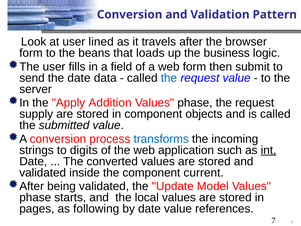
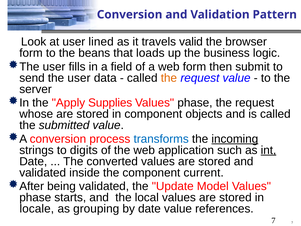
after: after -> valid
the date: date -> user
the at (169, 78) colour: blue -> orange
Addition: Addition -> Supplies
supply: supply -> whose
incoming underline: none -> present
pages: pages -> locale
following: following -> grouping
